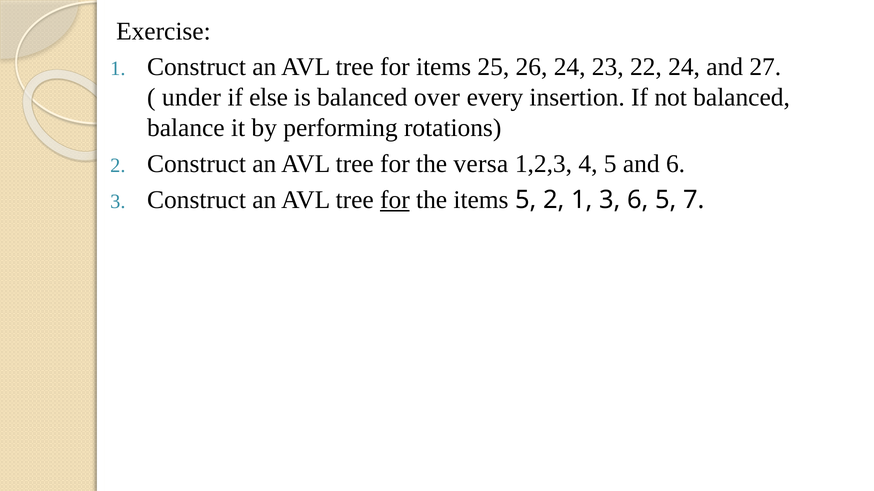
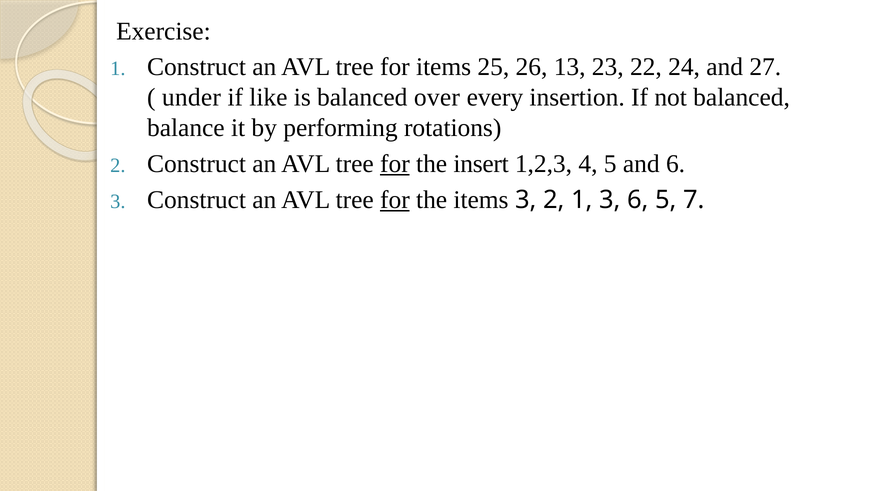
26 24: 24 -> 13
else: else -> like
for at (395, 164) underline: none -> present
versa: versa -> insert
items 5: 5 -> 3
